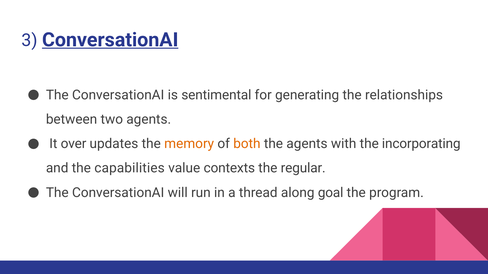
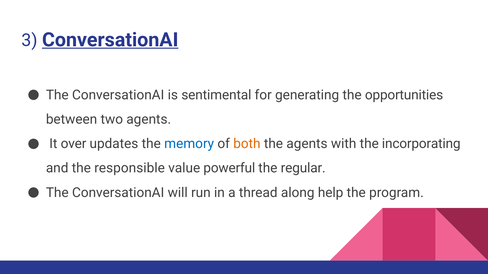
relationships: relationships -> opportunities
memory colour: orange -> blue
capabilities: capabilities -> responsible
contexts: contexts -> powerful
goal: goal -> help
